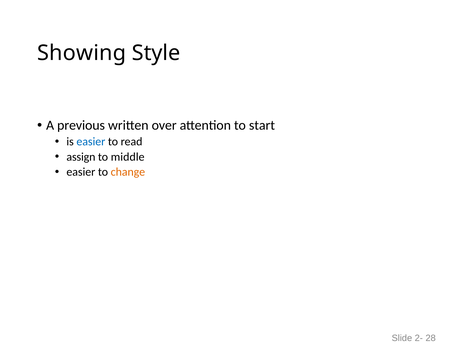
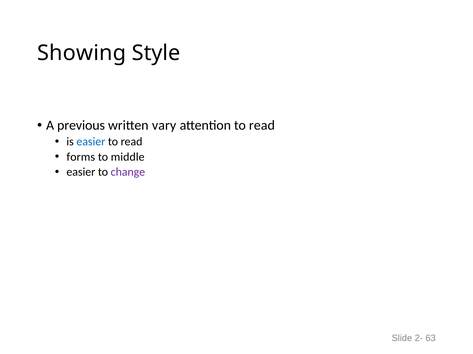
over: over -> vary
attention to start: start -> read
assign: assign -> forms
change colour: orange -> purple
28: 28 -> 63
